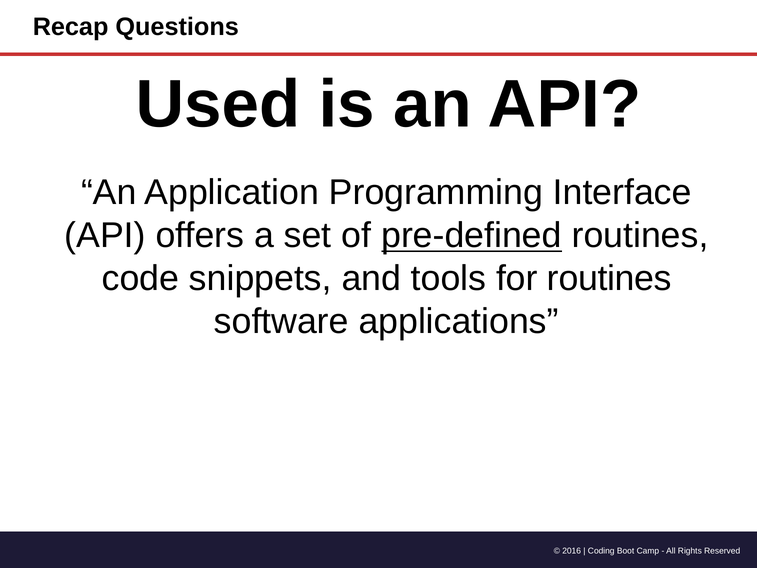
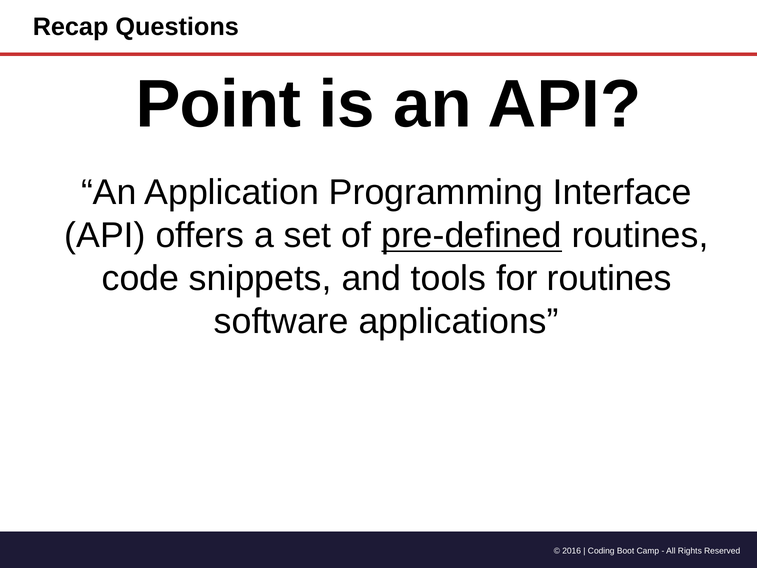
Used: Used -> Point
